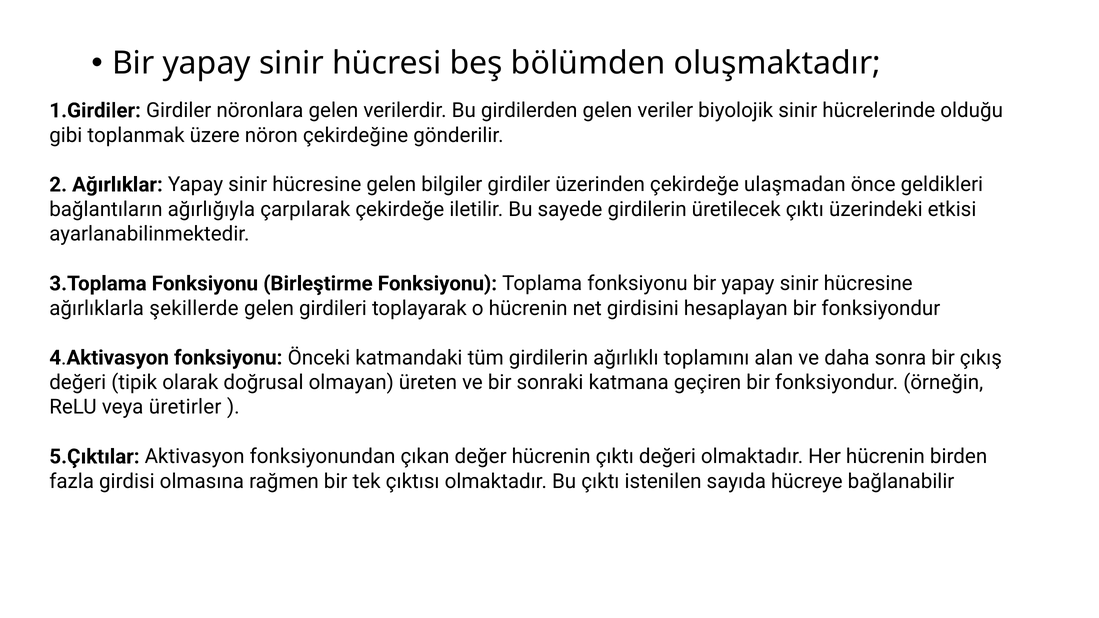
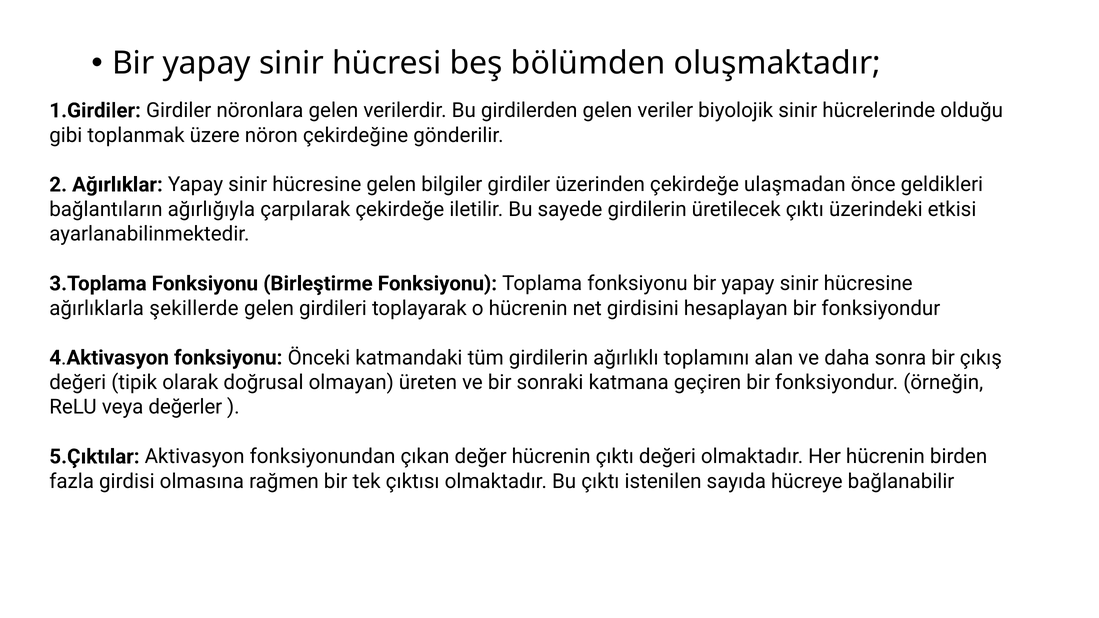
üretirler: üretirler -> değerler
